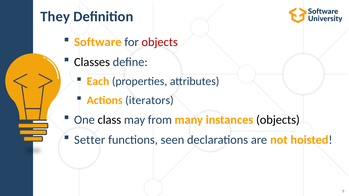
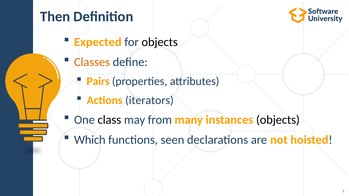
They: They -> Then
Software: Software -> Expected
objects at (160, 42) colour: red -> black
Classes colour: black -> orange
Each: Each -> Pairs
Setter: Setter -> Which
